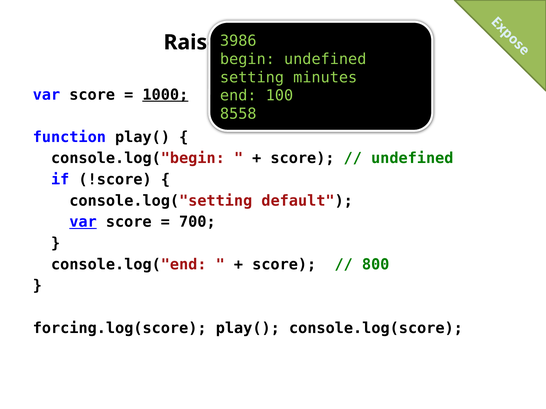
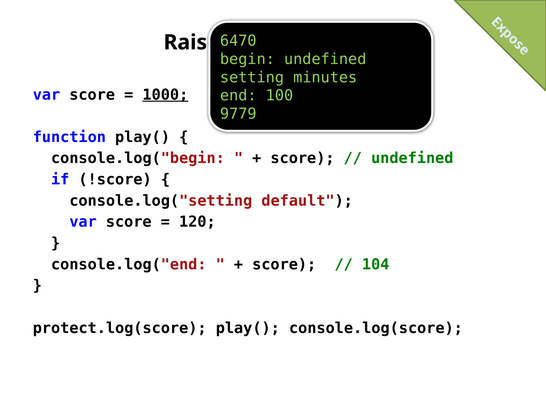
3986: 3986 -> 6470
8558: 8558 -> 9779
var at (83, 222) underline: present -> none
700: 700 -> 120
800: 800 -> 104
forcing.log(score: forcing.log(score -> protect.log(score
